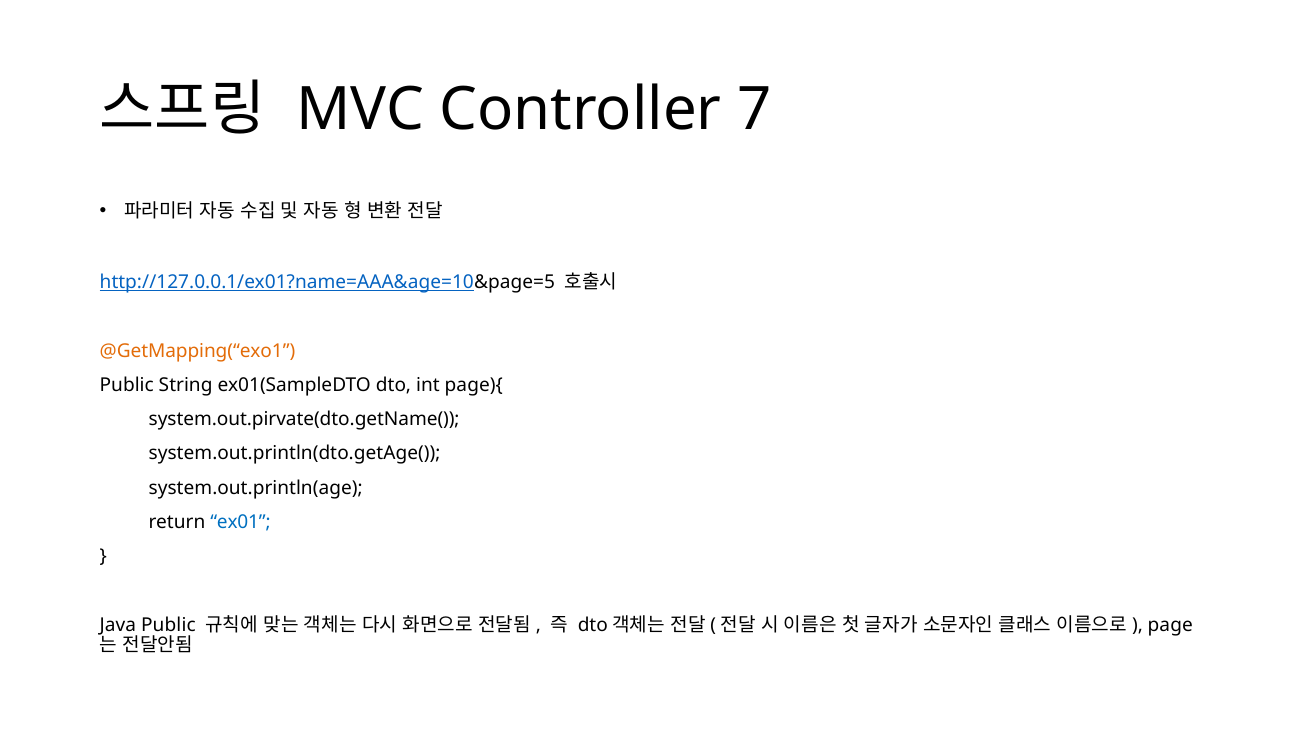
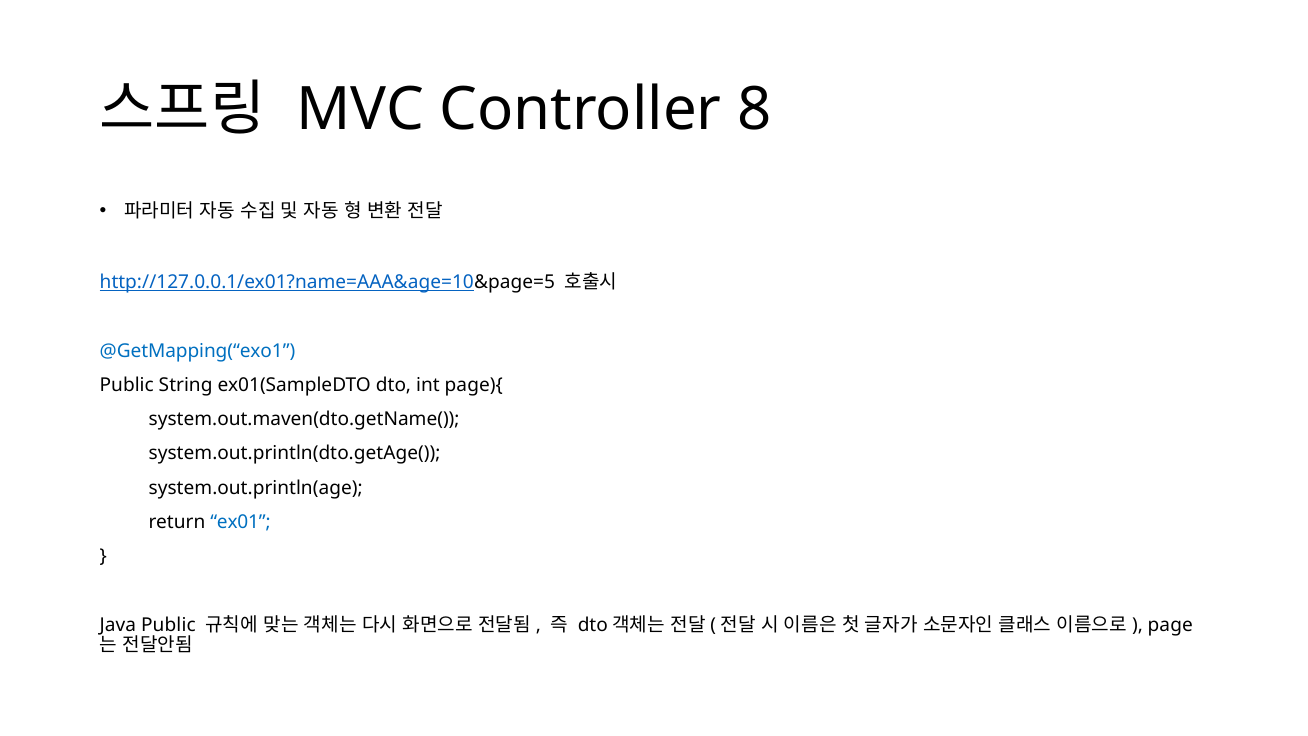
7: 7 -> 8
@GetMapping(“exo1 colour: orange -> blue
system.out.pirvate(dto.getName(: system.out.pirvate(dto.getName( -> system.out.maven(dto.getName(
